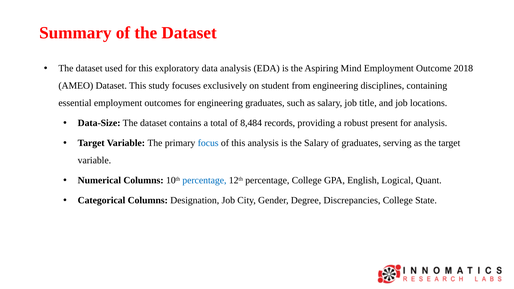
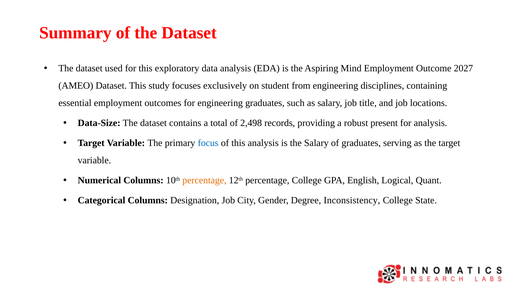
2018: 2018 -> 2027
8,484: 8,484 -> 2,498
percentage at (204, 181) colour: blue -> orange
Discrepancies: Discrepancies -> Inconsistency
